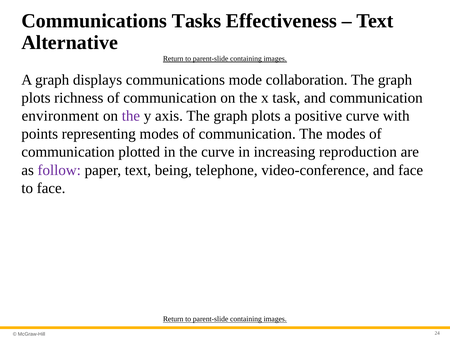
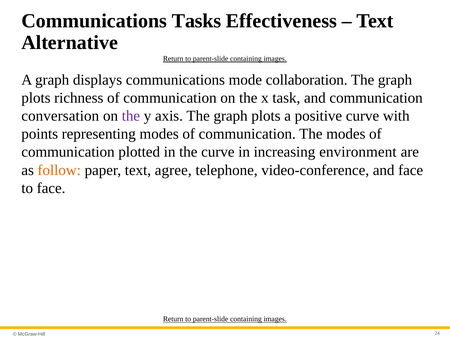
environment: environment -> conversation
reproduction: reproduction -> environment
follow colour: purple -> orange
being: being -> agree
